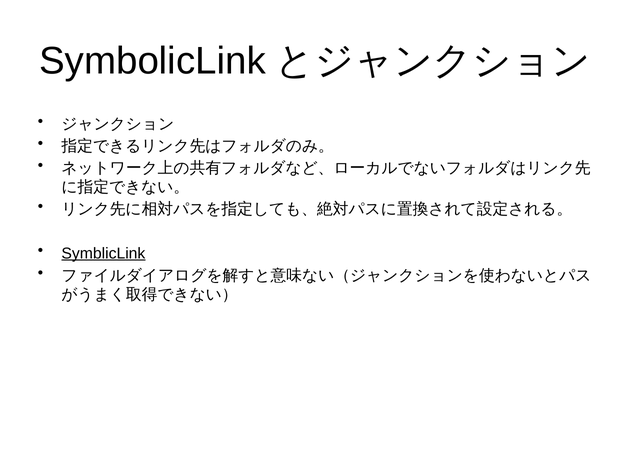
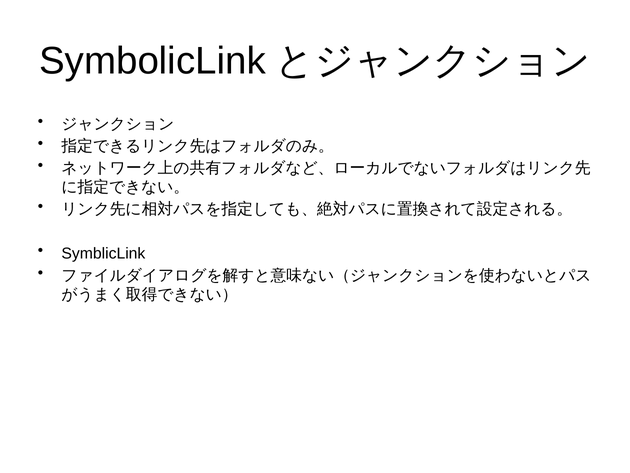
SymblicLink underline: present -> none
